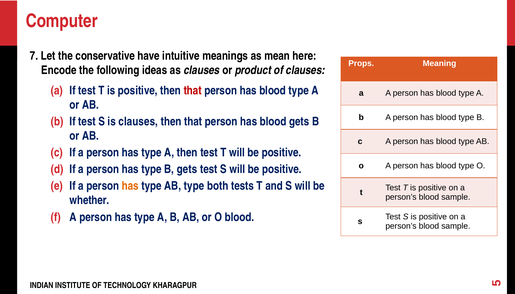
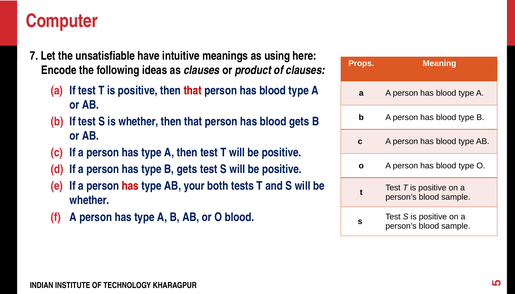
conservative: conservative -> unsatisfiable
mean: mean -> using
is clauses: clauses -> whether
has at (130, 186) colour: orange -> red
AB type: type -> your
